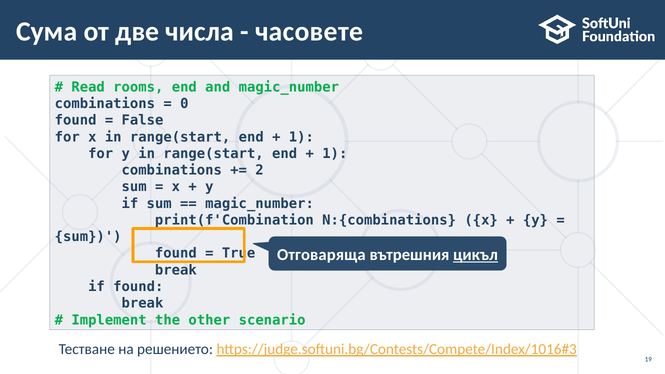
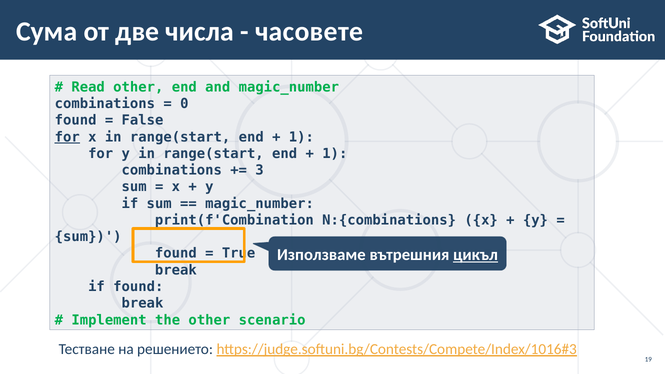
Read rooms: rooms -> other
for at (67, 137) underline: none -> present
2: 2 -> 3
Отговаряща: Отговаряща -> Използваме
